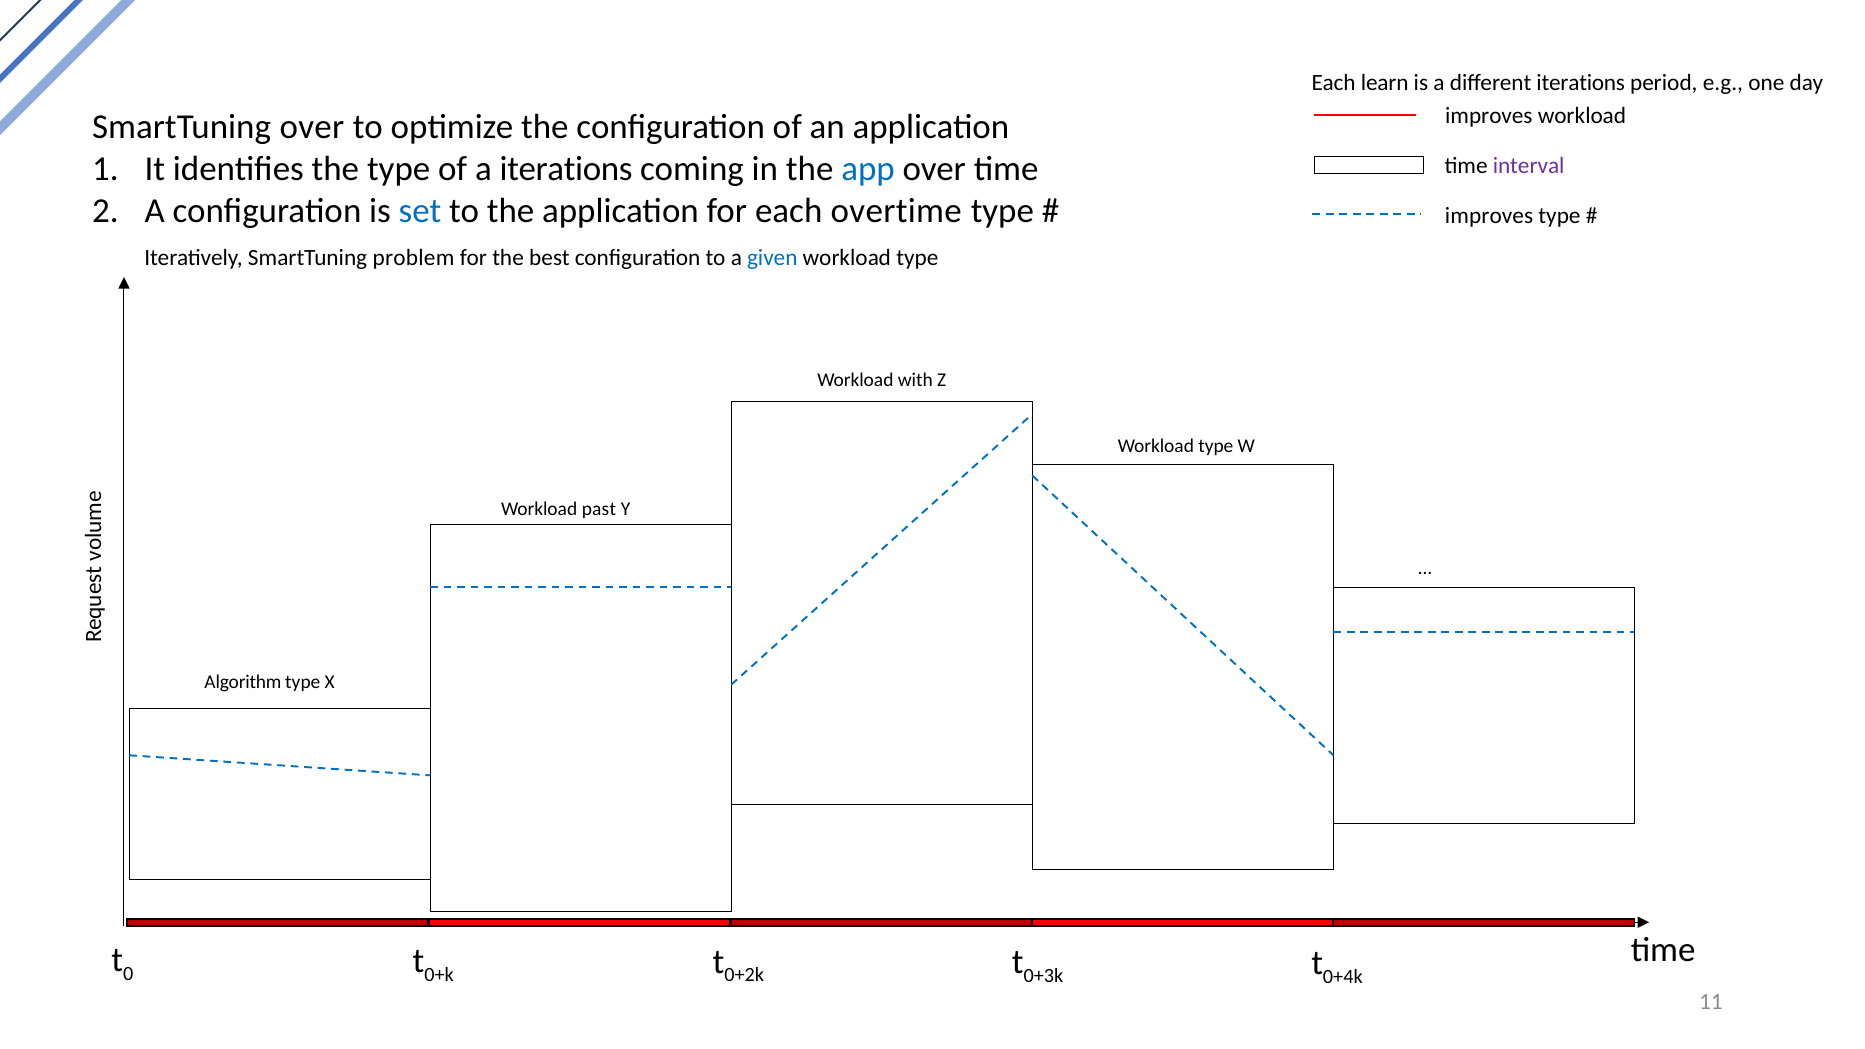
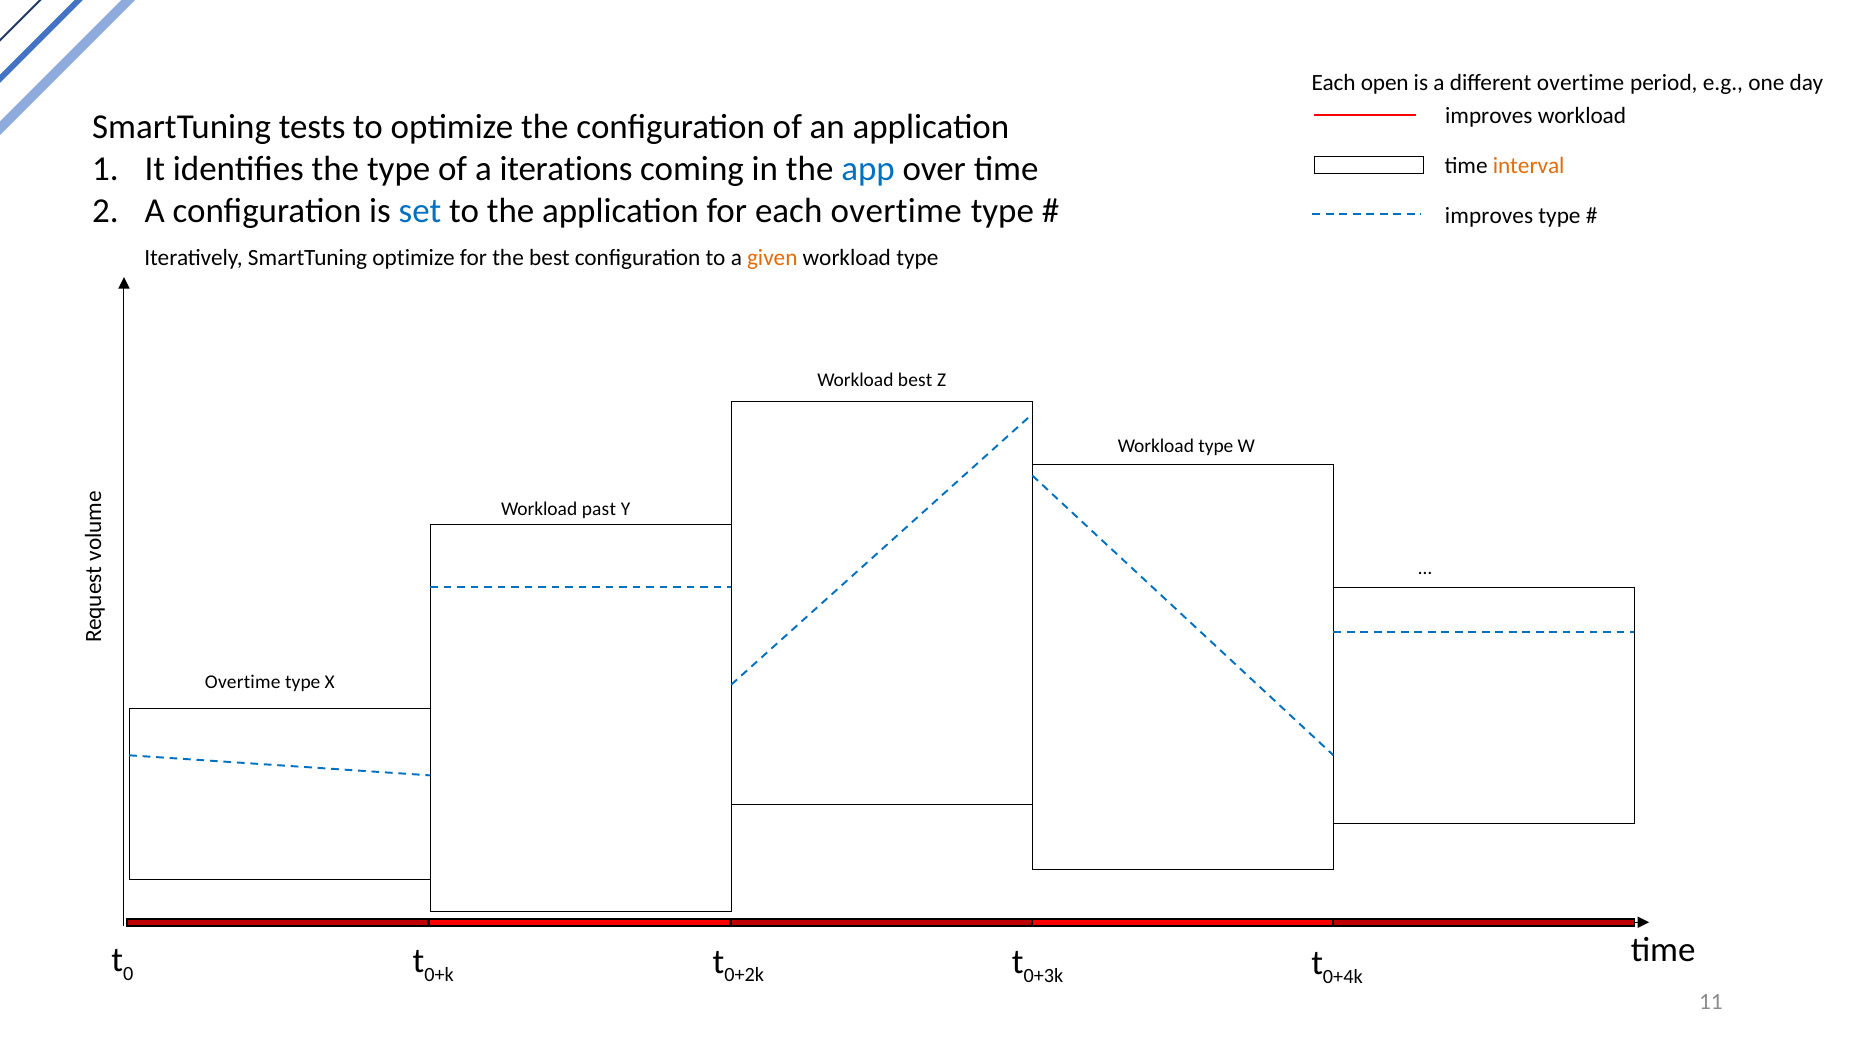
learn: learn -> open
different iterations: iterations -> overtime
SmartTuning over: over -> tests
interval colour: purple -> orange
SmartTuning problem: problem -> optimize
given colour: blue -> orange
Workload with: with -> best
Algorithm at (243, 682): Algorithm -> Overtime
